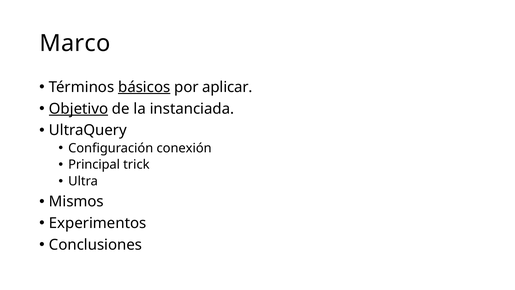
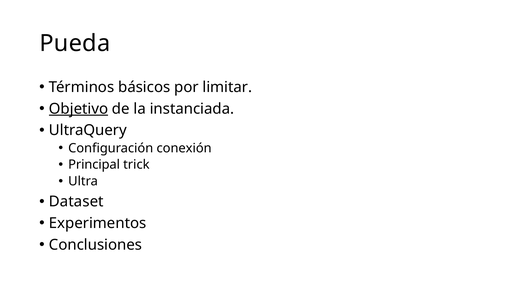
Marco: Marco -> Pueda
básicos underline: present -> none
aplicar: aplicar -> limitar
Mismos: Mismos -> Dataset
